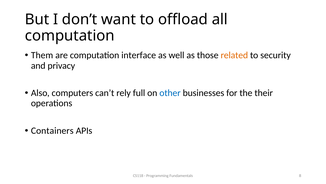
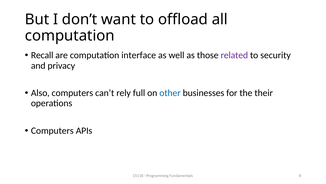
Them: Them -> Recall
related colour: orange -> purple
Containers at (52, 130): Containers -> Computers
